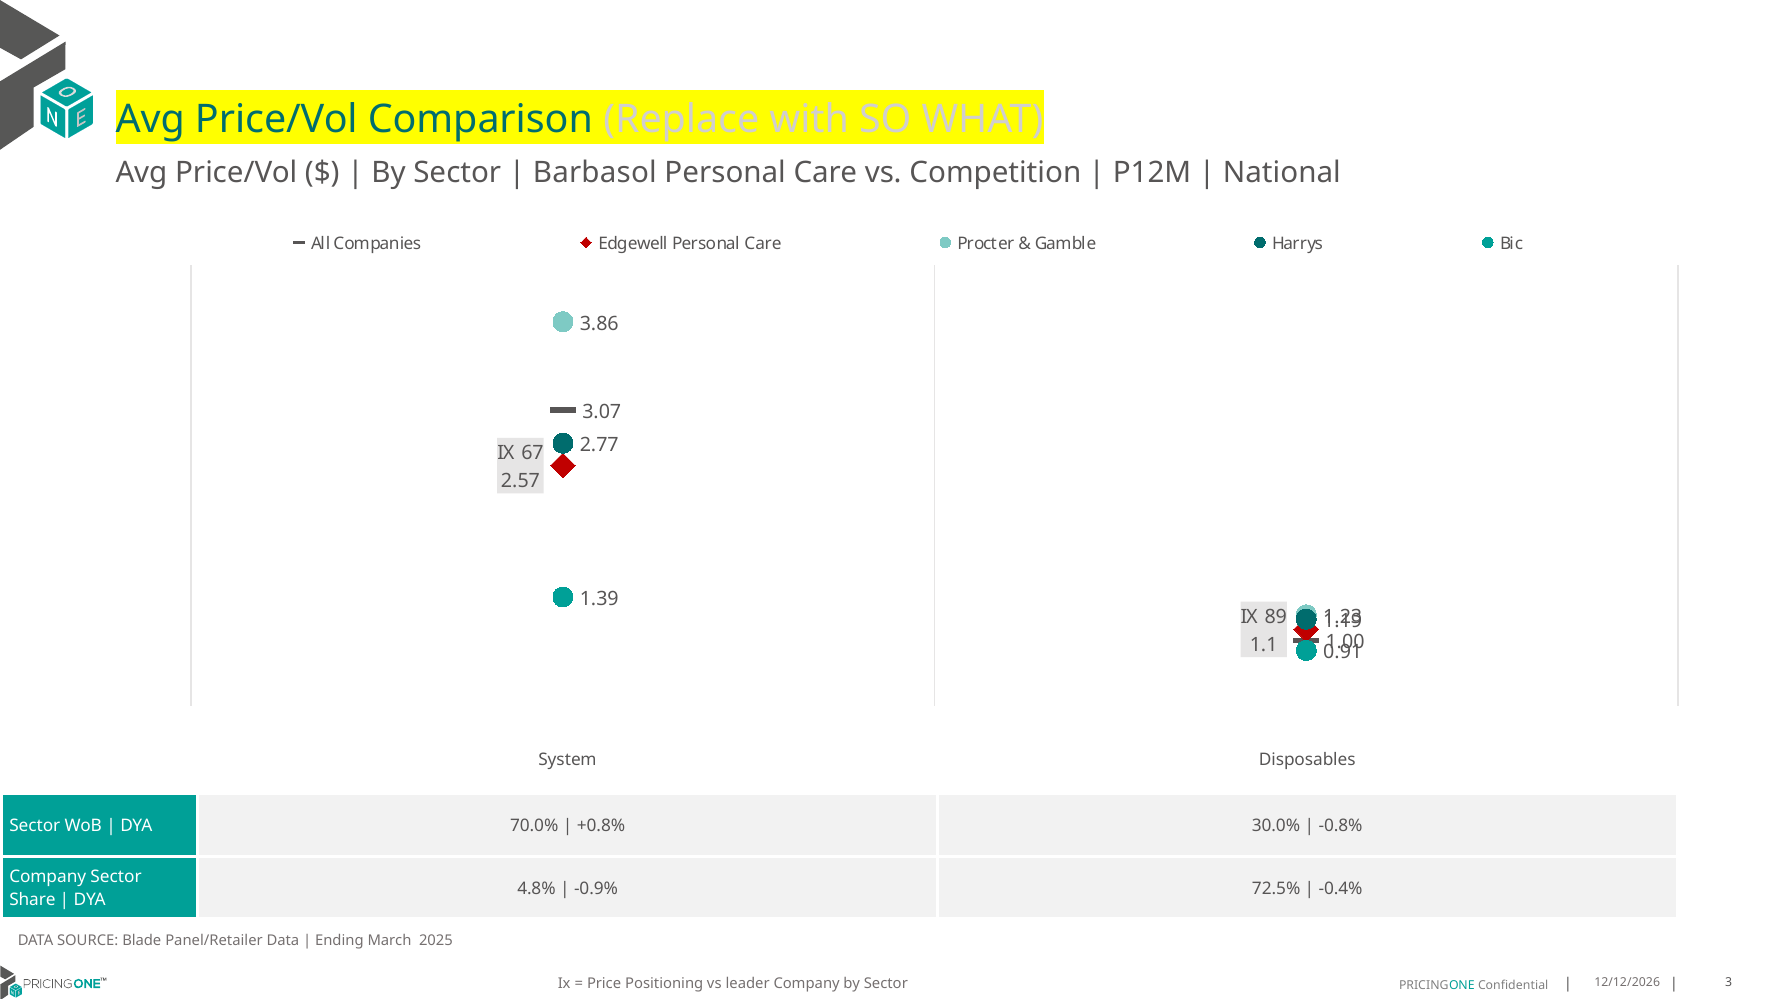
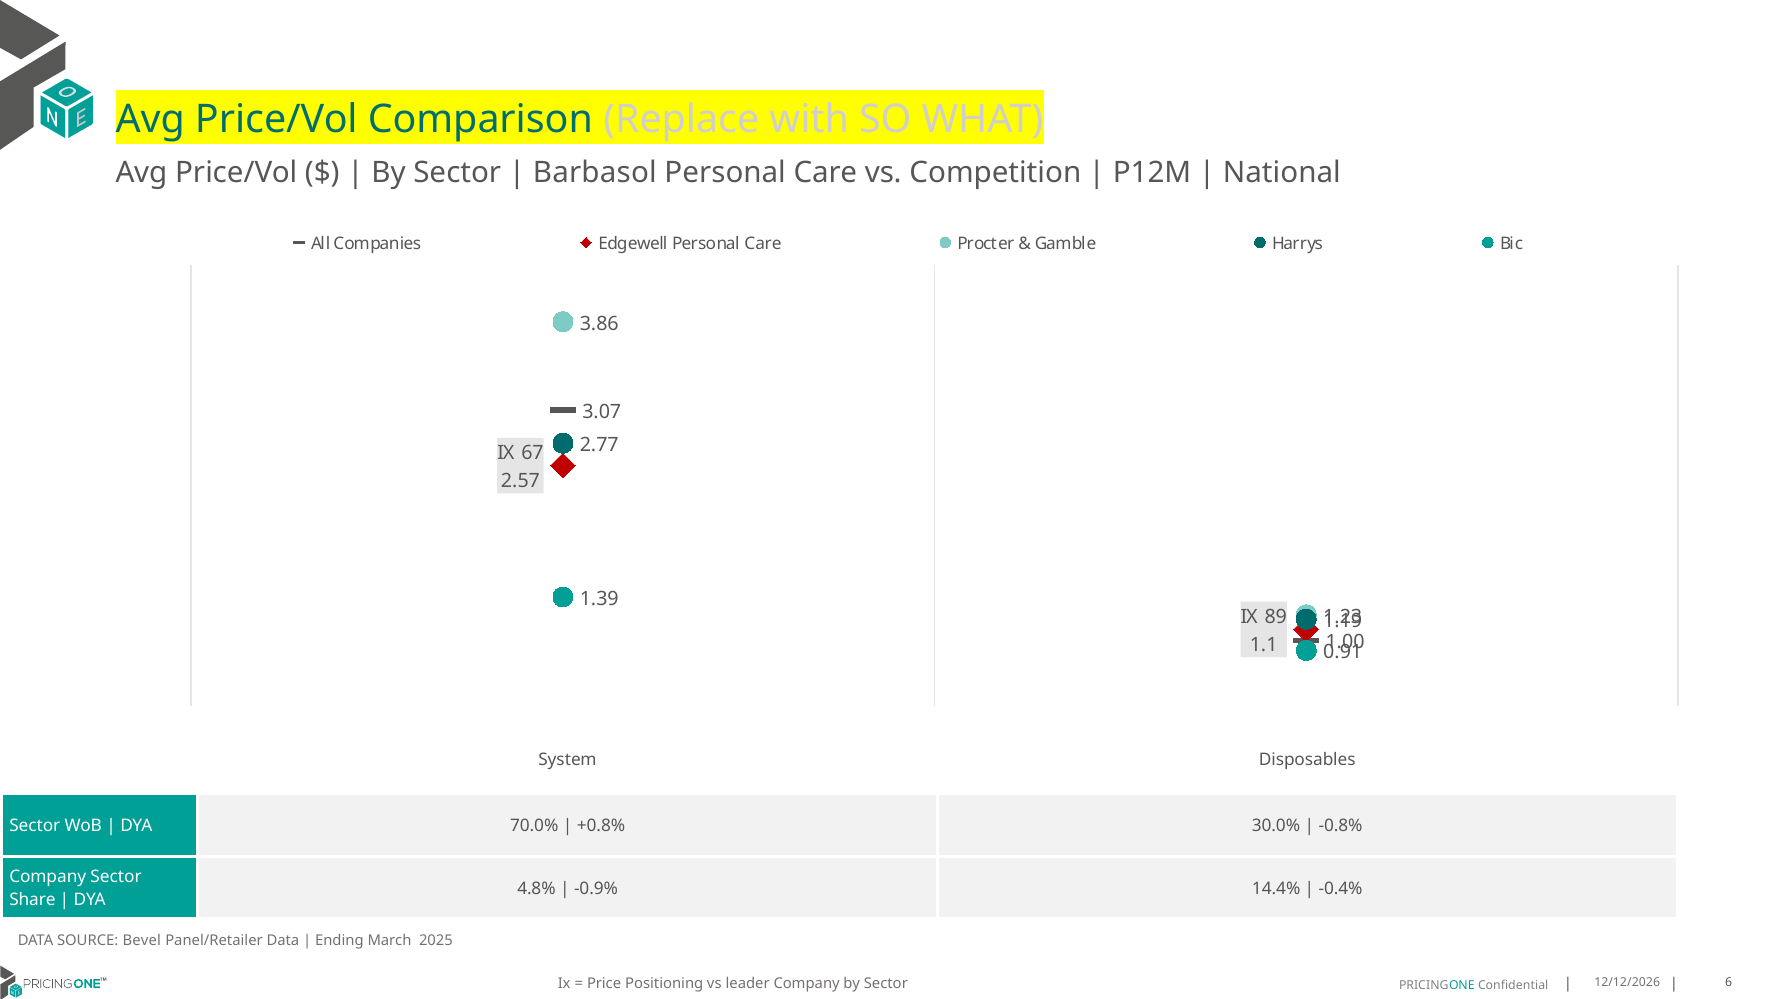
72.5%: 72.5% -> 14.4%
Blade: Blade -> Bevel
3: 3 -> 6
